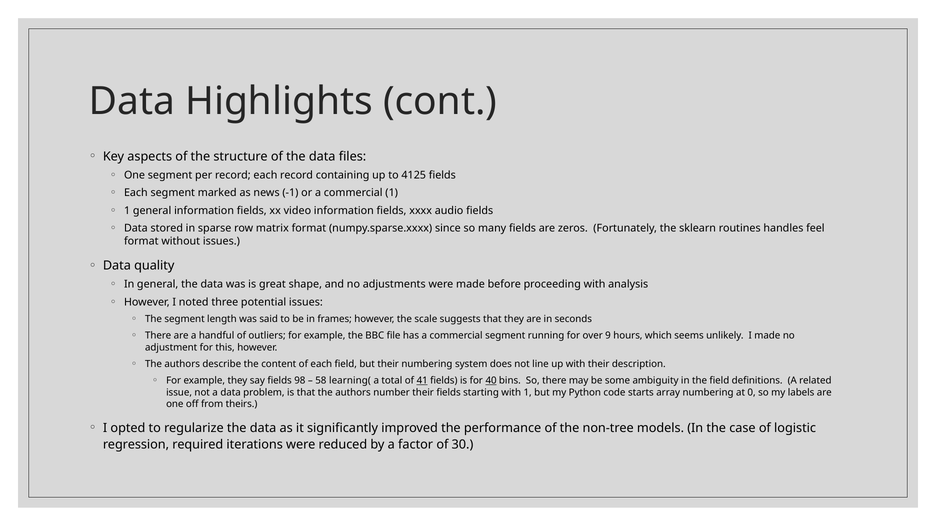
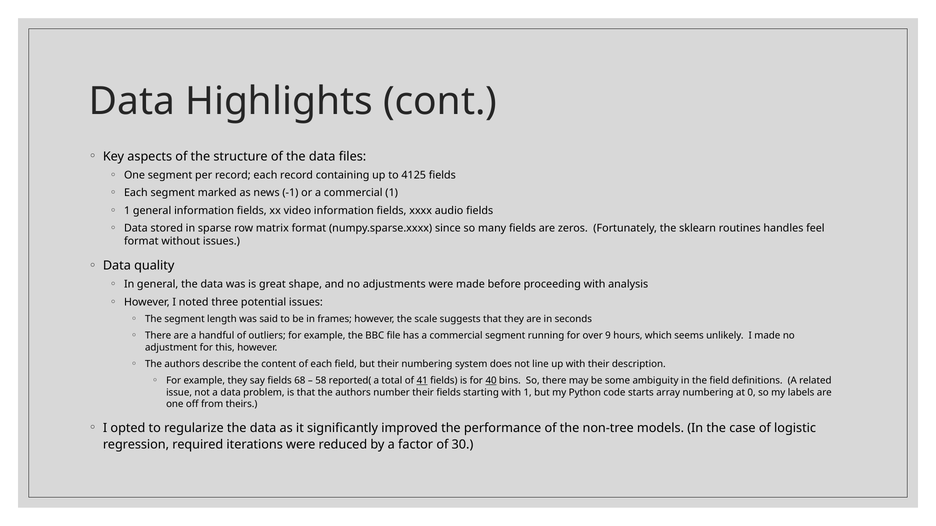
98: 98 -> 68
learning(: learning( -> reported(
